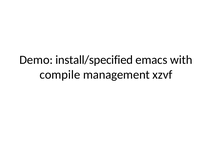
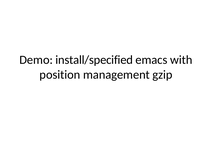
compile: compile -> position
xzvf: xzvf -> gzip
